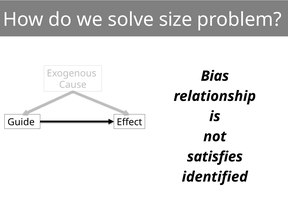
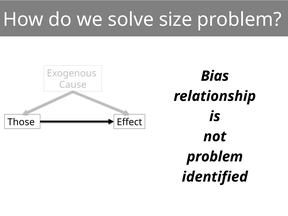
Guide: Guide -> Those
satisfies at (215, 157): satisfies -> problem
